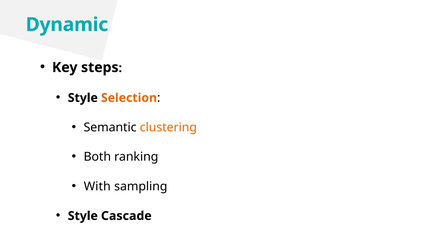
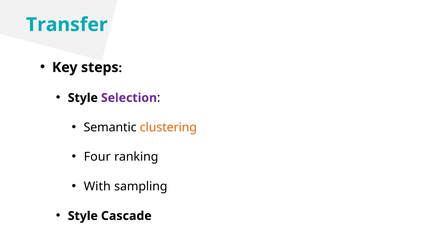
Dynamic: Dynamic -> Transfer
Selection colour: orange -> purple
Both: Both -> Four
